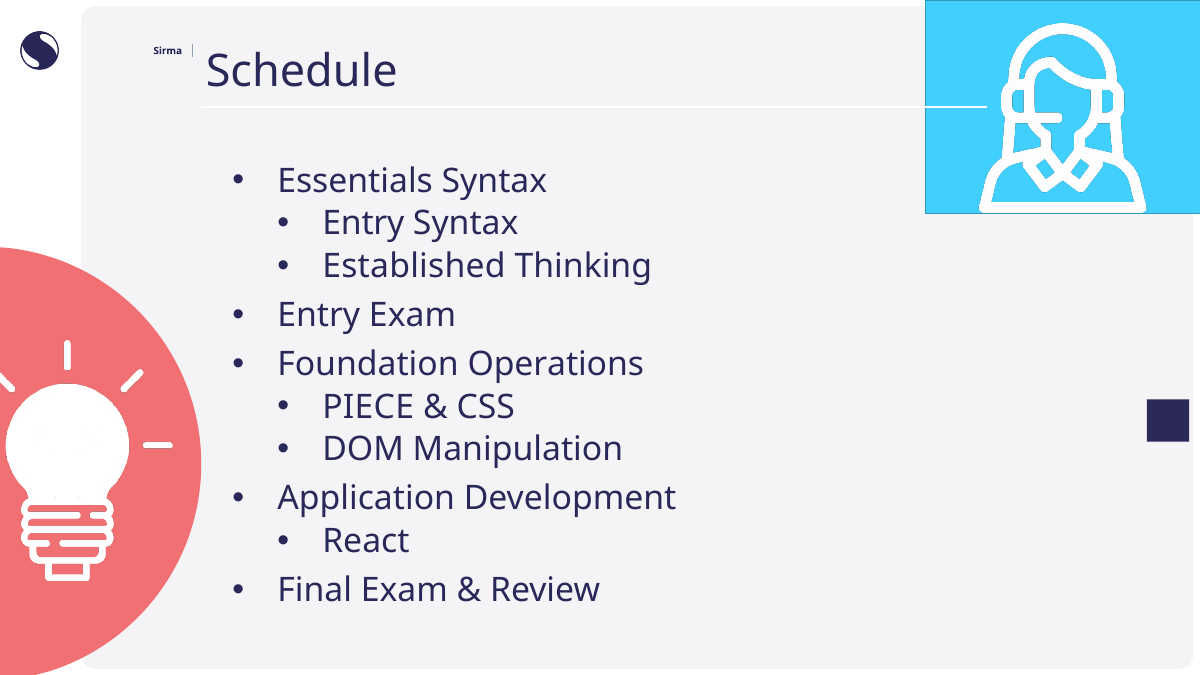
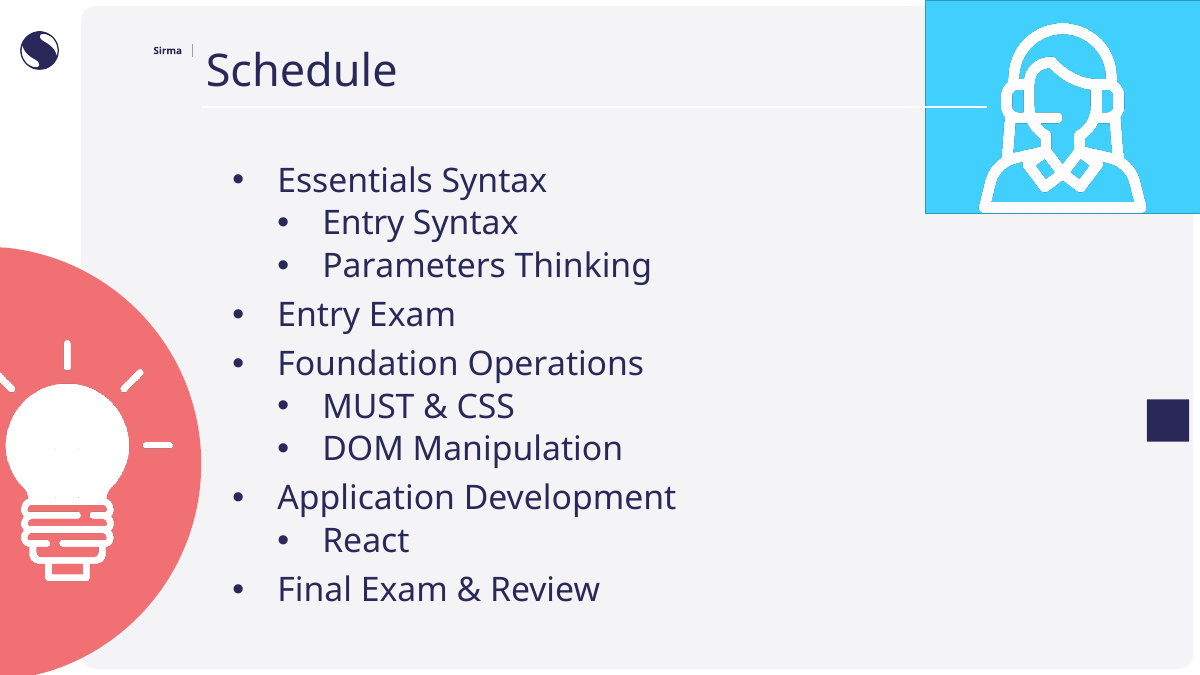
Established: Established -> Parameters
PIECE: PIECE -> MUST
